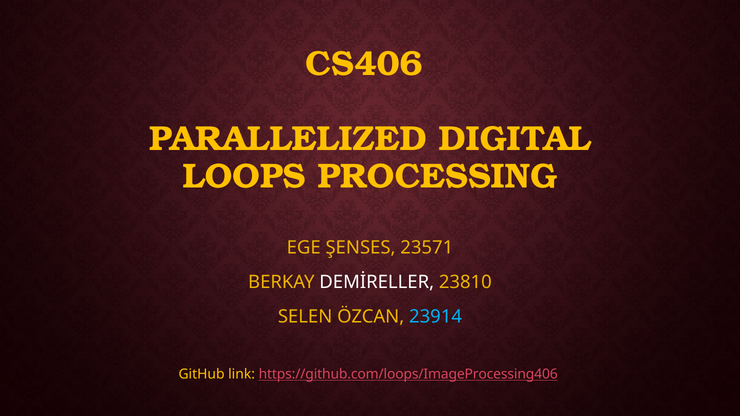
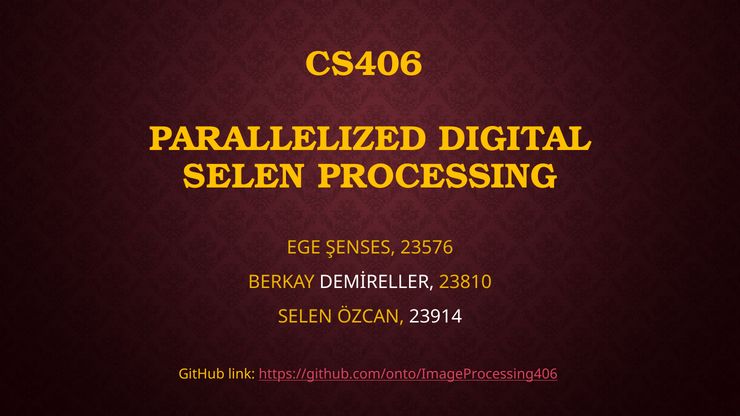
LOOPS at (244, 177): LOOPS -> SELEN
23571: 23571 -> 23576
23914 colour: light blue -> white
https://github.com/loops/ImageProcessing406: https://github.com/loops/ImageProcessing406 -> https://github.com/onto/ImageProcessing406
